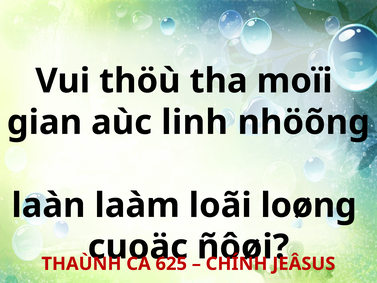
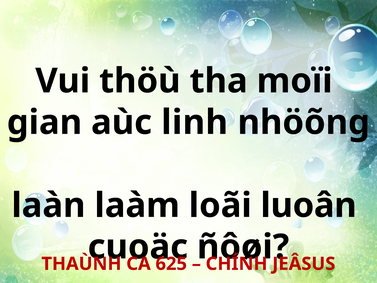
loøng: loøng -> luoân
